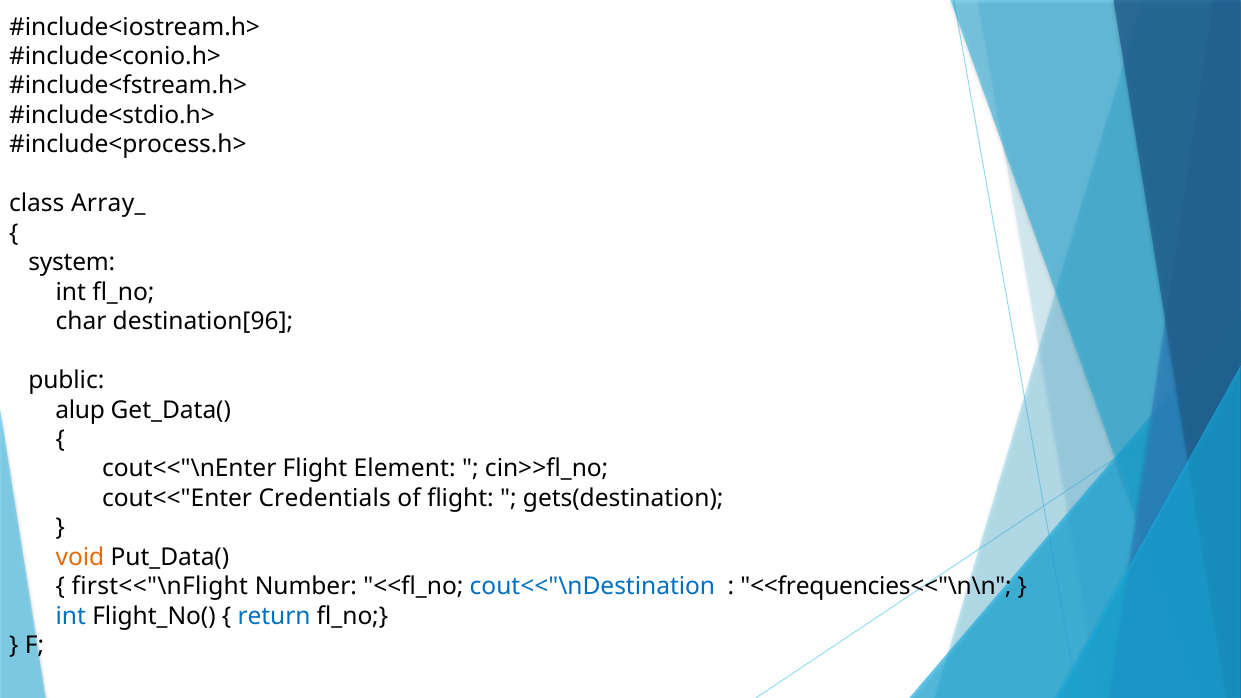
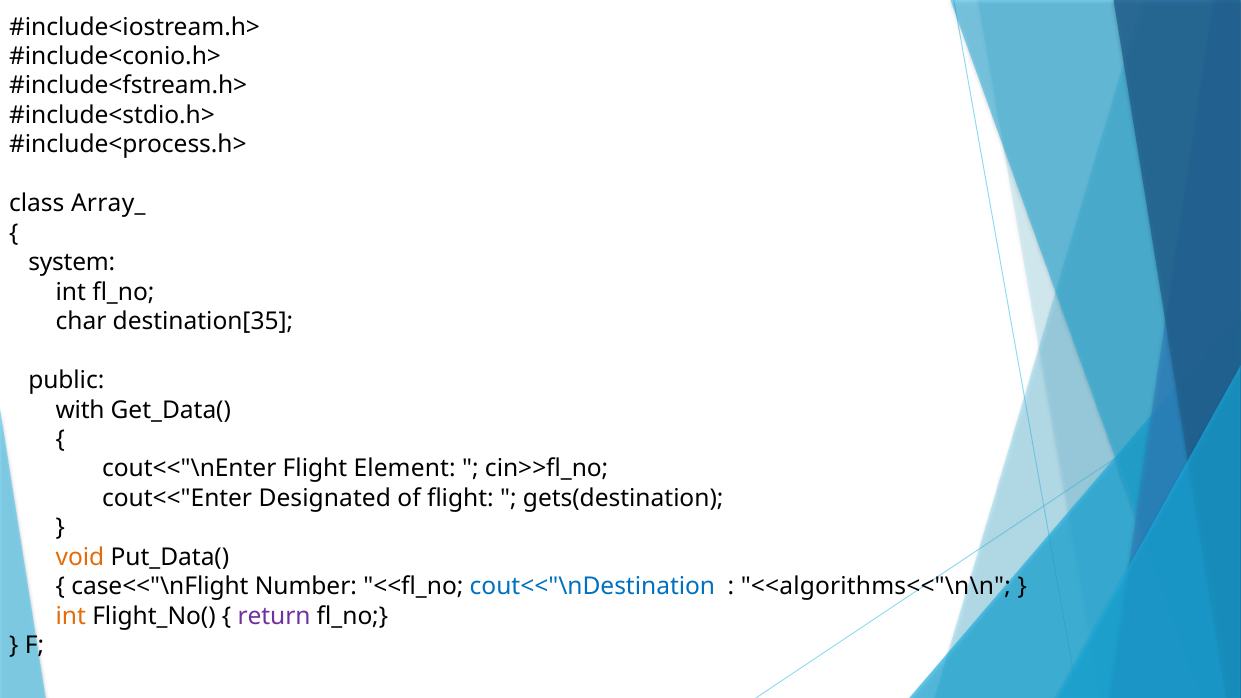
destination[96: destination[96 -> destination[35
alup: alup -> with
Credentials: Credentials -> Designated
first<<"\nFlight: first<<"\nFlight -> case<<"\nFlight
<<frequencies<<"\n\n: <<frequencies<<"\n\n -> <<algorithms<<"\n\n
int at (71, 616) colour: blue -> orange
return colour: blue -> purple
